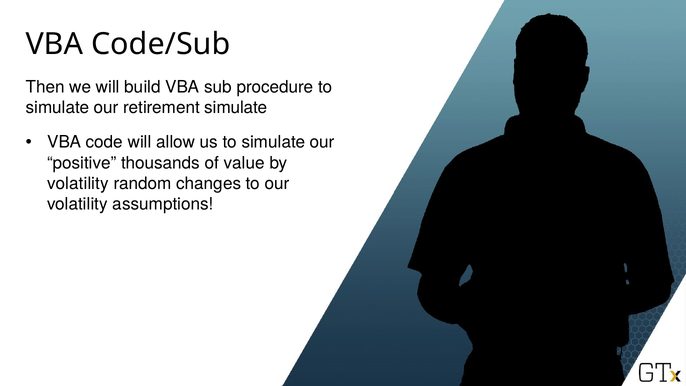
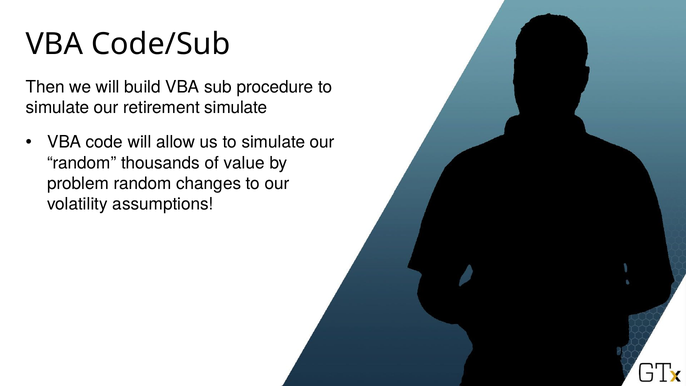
positive at (82, 163): positive -> random
volatility at (78, 183): volatility -> problem
